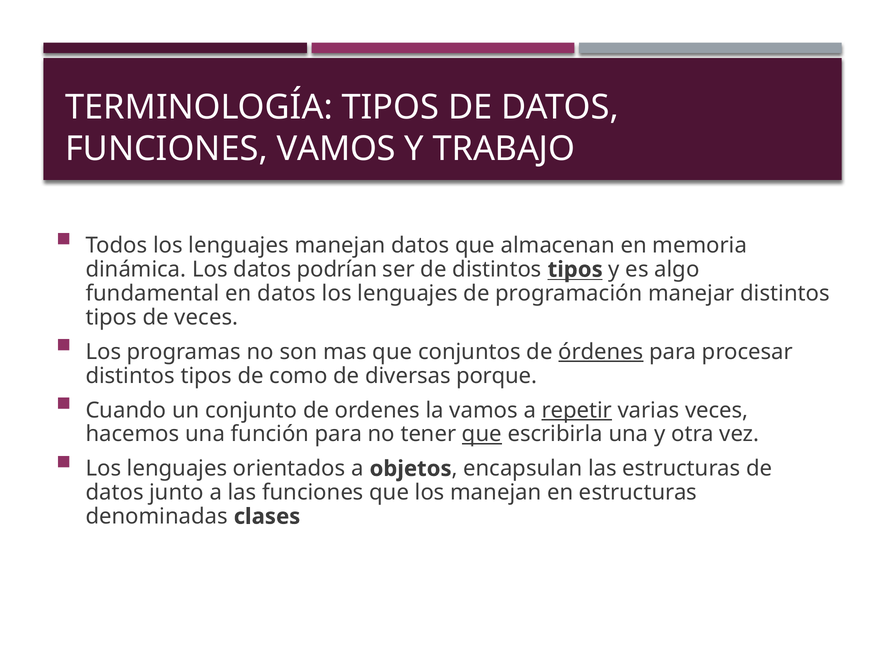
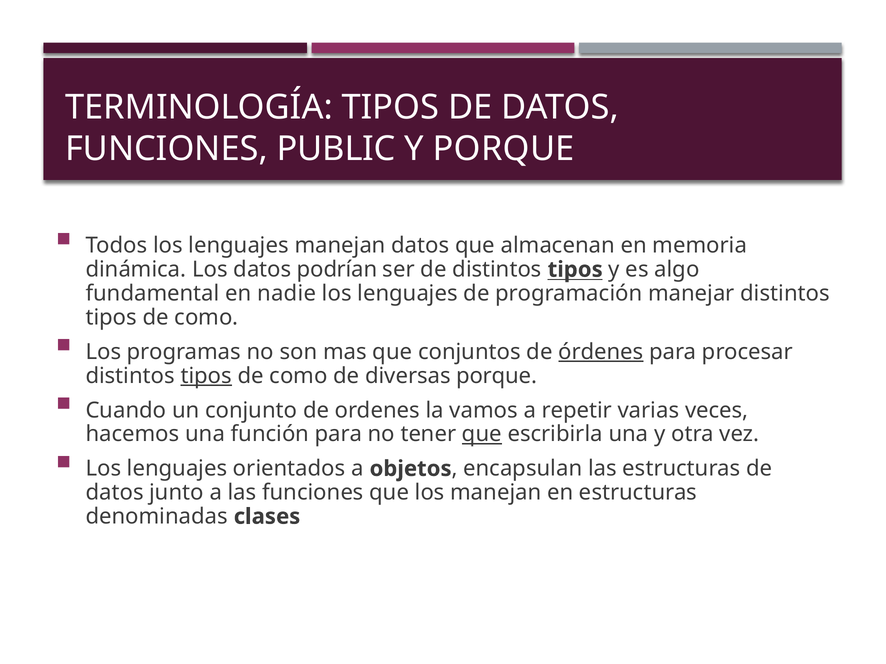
FUNCIONES VAMOS: VAMOS -> PUBLIC
Y TRABAJO: TRABAJO -> PORQUE
en datos: datos -> nadie
veces at (206, 318): veces -> como
tipos at (206, 376) underline: none -> present
repetir underline: present -> none
